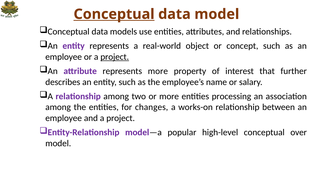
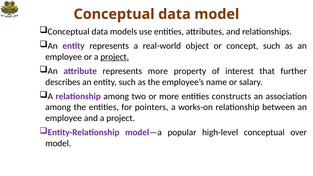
Conceptual at (114, 14) underline: present -> none
processing: processing -> constructs
changes: changes -> pointers
